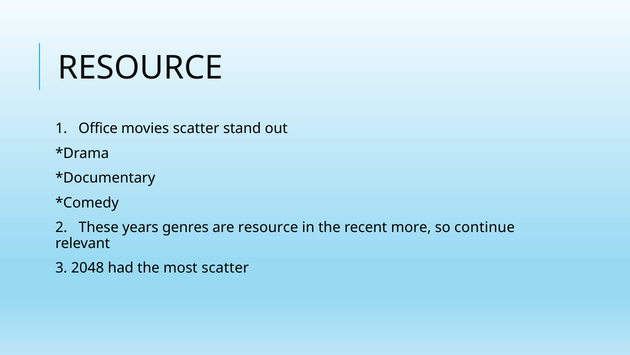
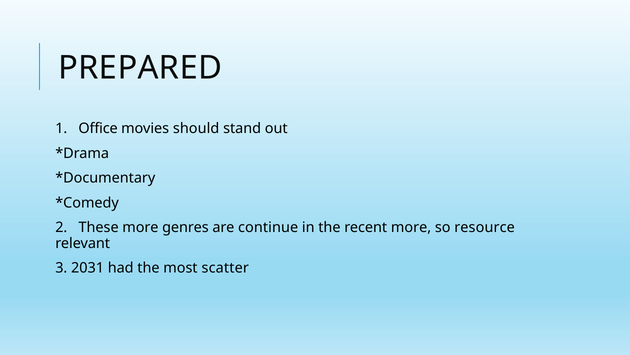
RESOURCE at (140, 68): RESOURCE -> PREPARED
movies scatter: scatter -> should
These years: years -> more
are resource: resource -> continue
continue: continue -> resource
2048: 2048 -> 2031
